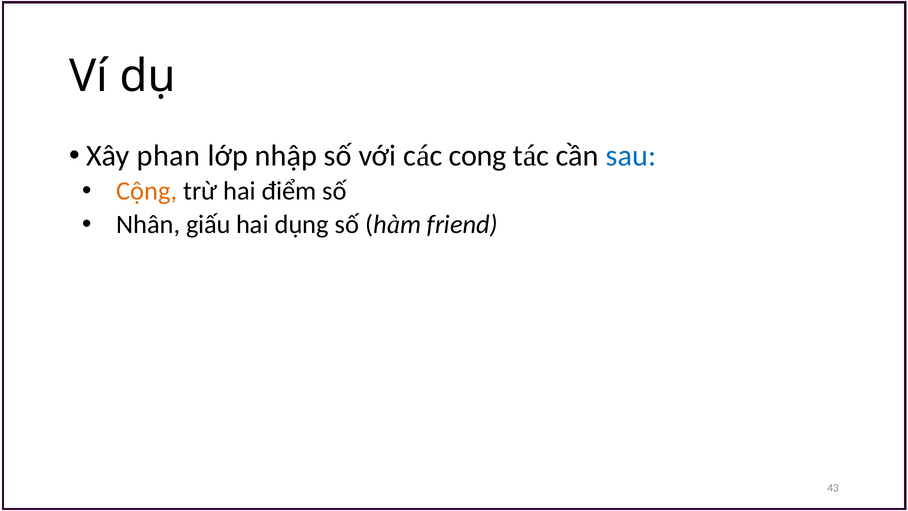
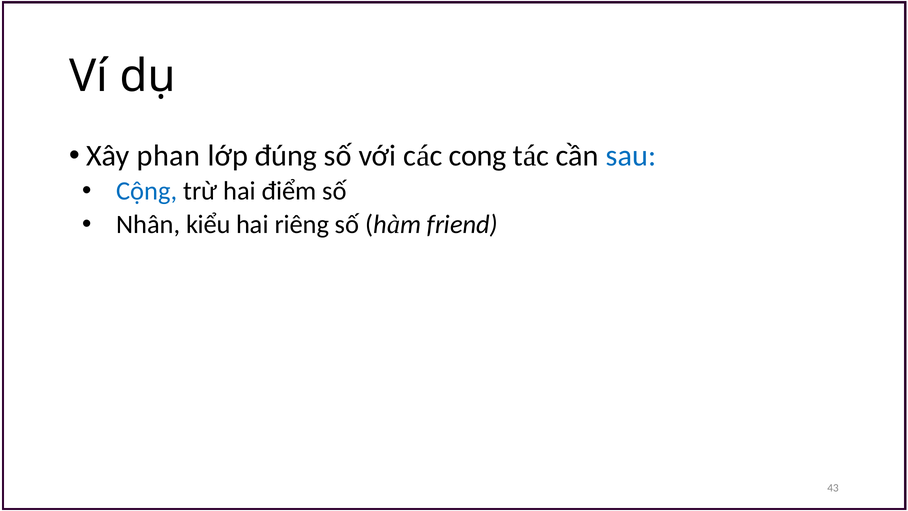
nhập: nhập -> đúng
Cộng colour: orange -> blue
giấu: giấu -> kiểu
dụng: dụng -> riêng
